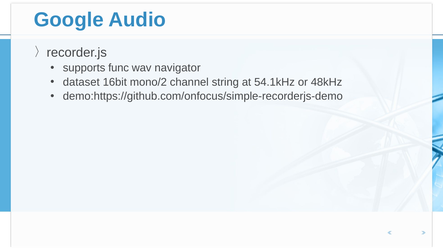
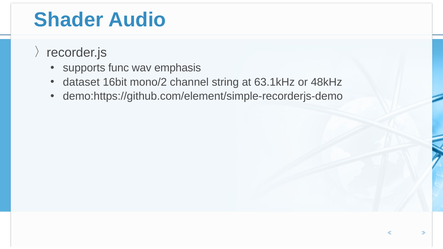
Google: Google -> Shader
navigator: navigator -> emphasis
54.1kHz: 54.1kHz -> 63.1kHz
demo:https://github.com/onfocus/simple-recorderjs-demo: demo:https://github.com/onfocus/simple-recorderjs-demo -> demo:https://github.com/element/simple-recorderjs-demo
